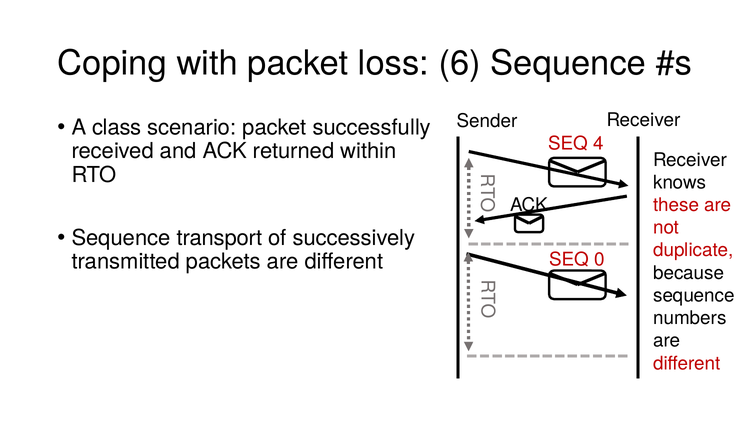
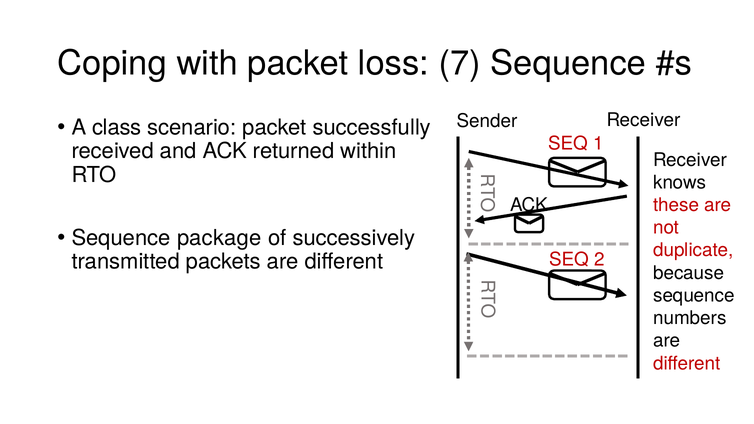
6: 6 -> 7
4: 4 -> 1
transport: transport -> package
0: 0 -> 2
